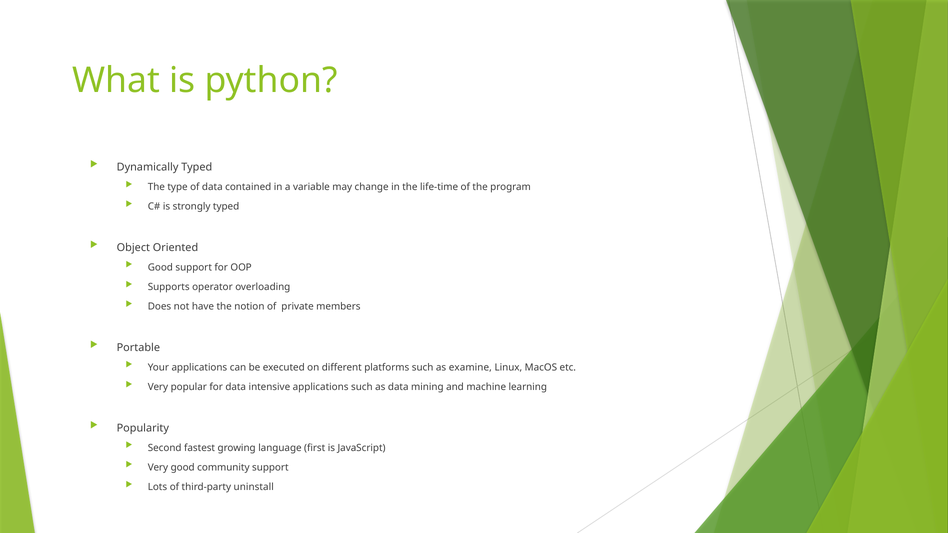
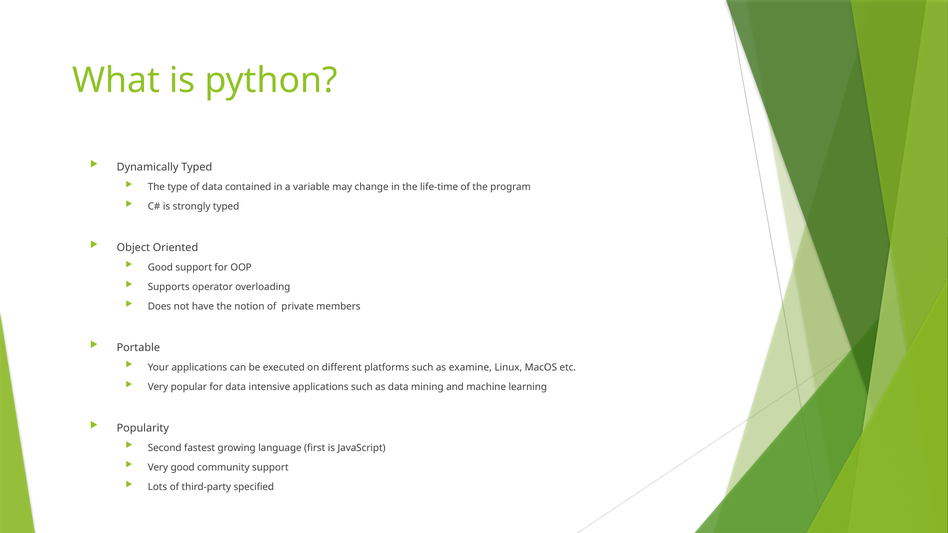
uninstall: uninstall -> specified
